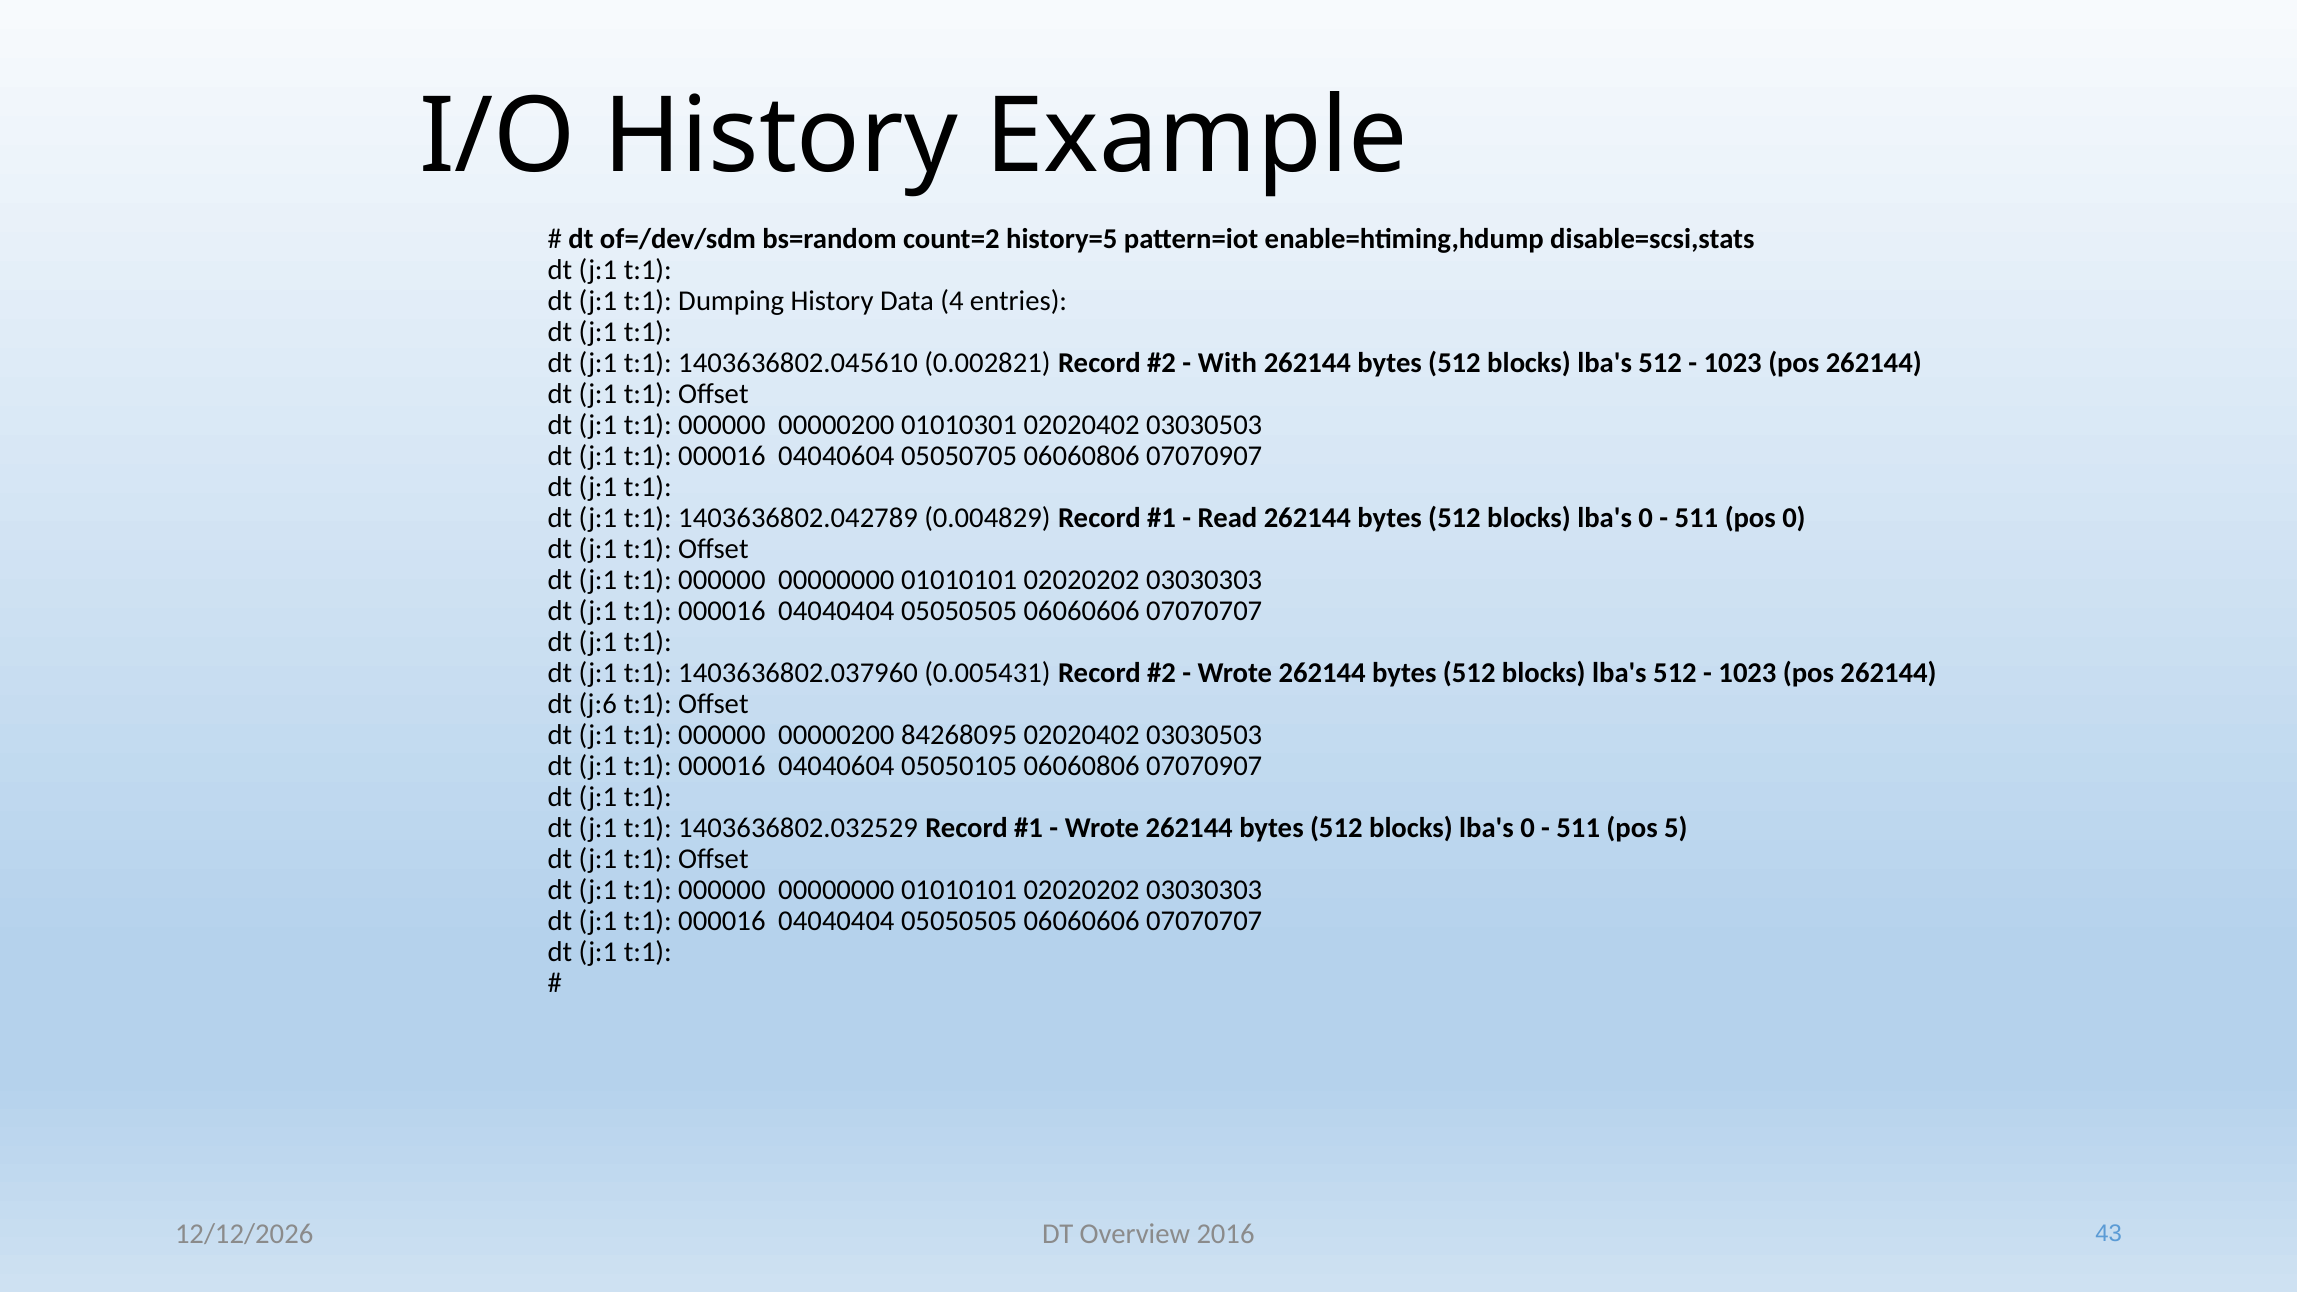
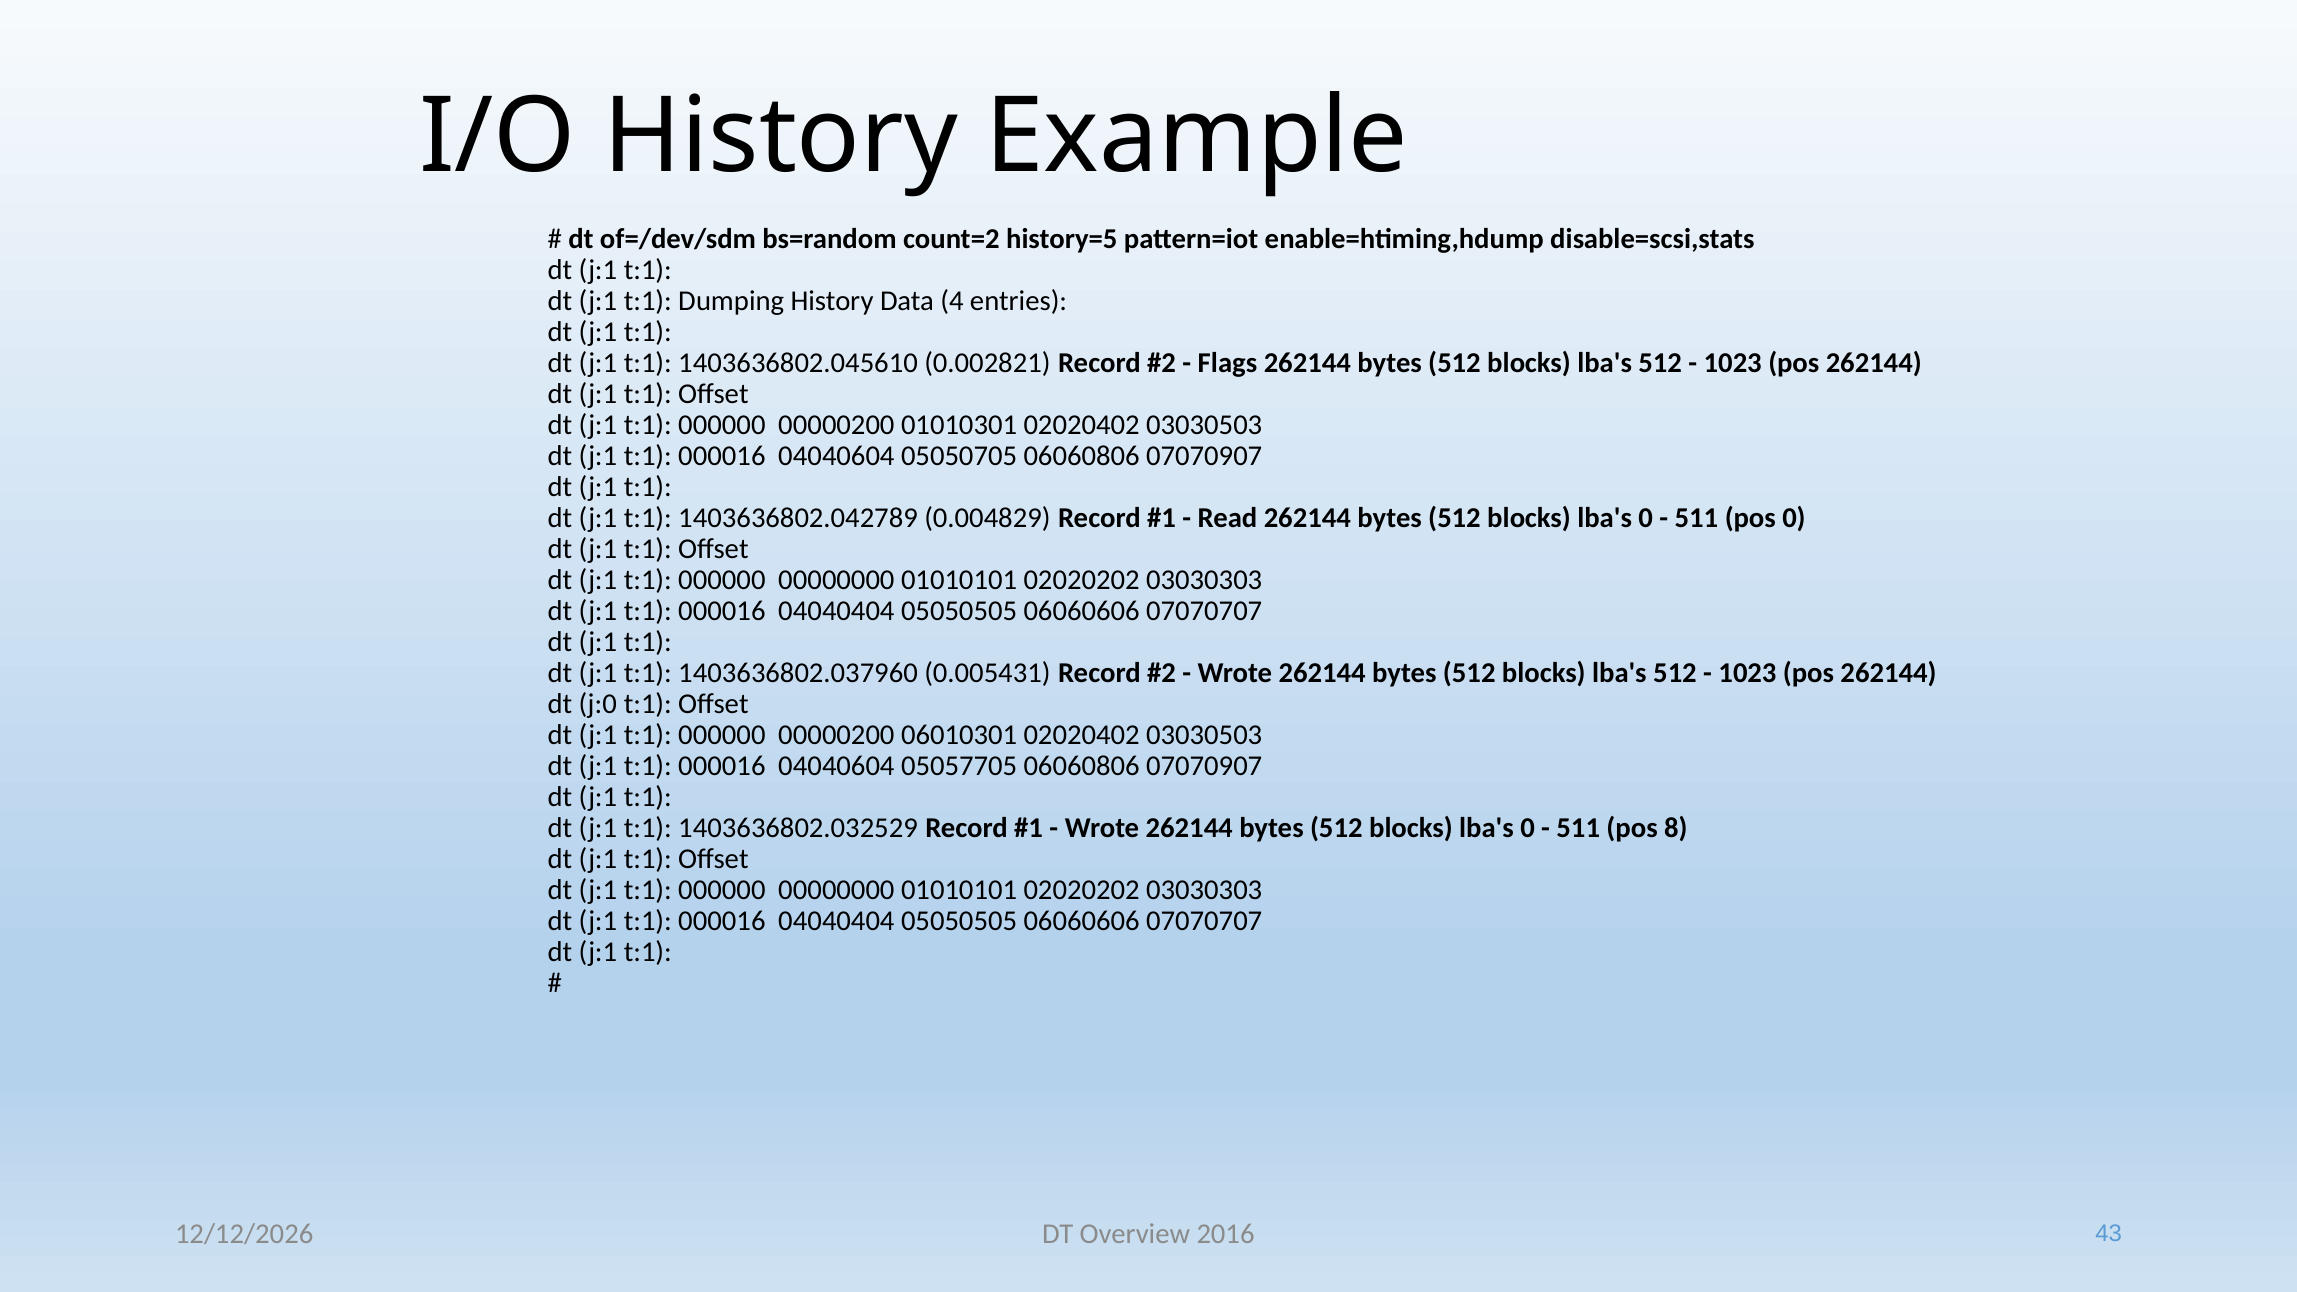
With: With -> Flags
j:6: j:6 -> j:0
84268095: 84268095 -> 06010301
05050105: 05050105 -> 05057705
5: 5 -> 8
